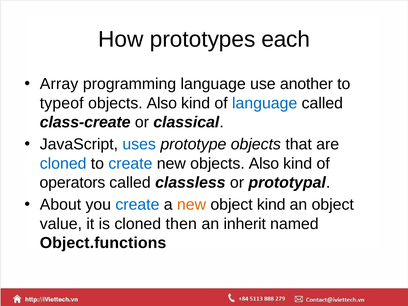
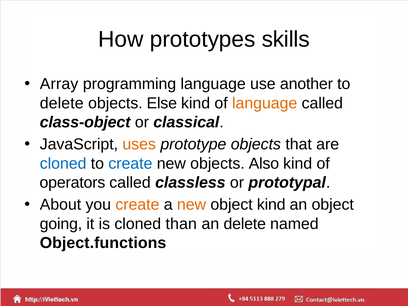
each: each -> skills
typeof at (62, 103): typeof -> delete
Also at (162, 103): Also -> Else
language at (265, 103) colour: blue -> orange
class-create: class-create -> class-object
uses colour: blue -> orange
create at (137, 205) colour: blue -> orange
value: value -> going
then: then -> than
an inherit: inherit -> delete
